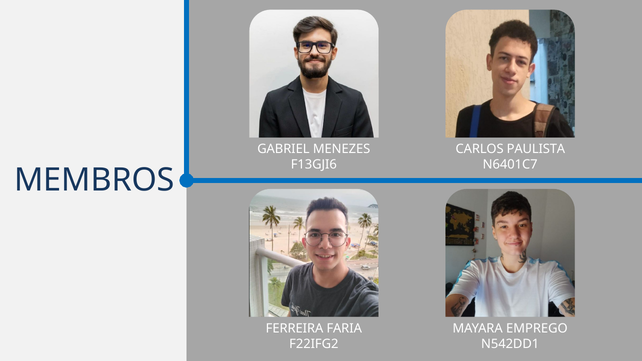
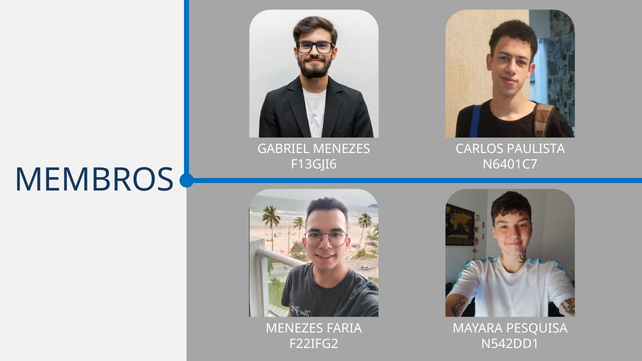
FERREIRA at (294, 328): FERREIRA -> MENEZES
EMPREGO: EMPREGO -> PESQUISA
